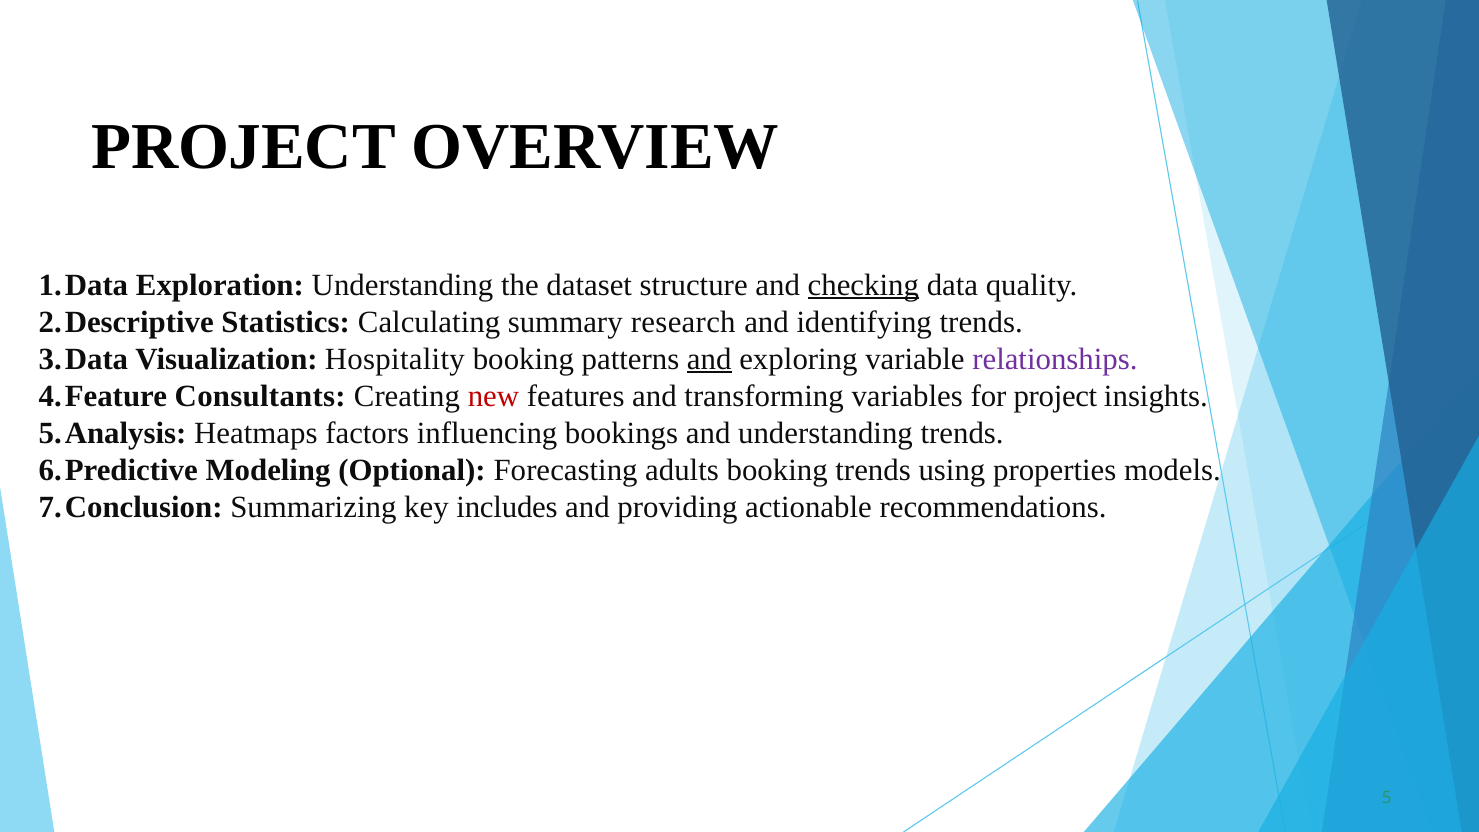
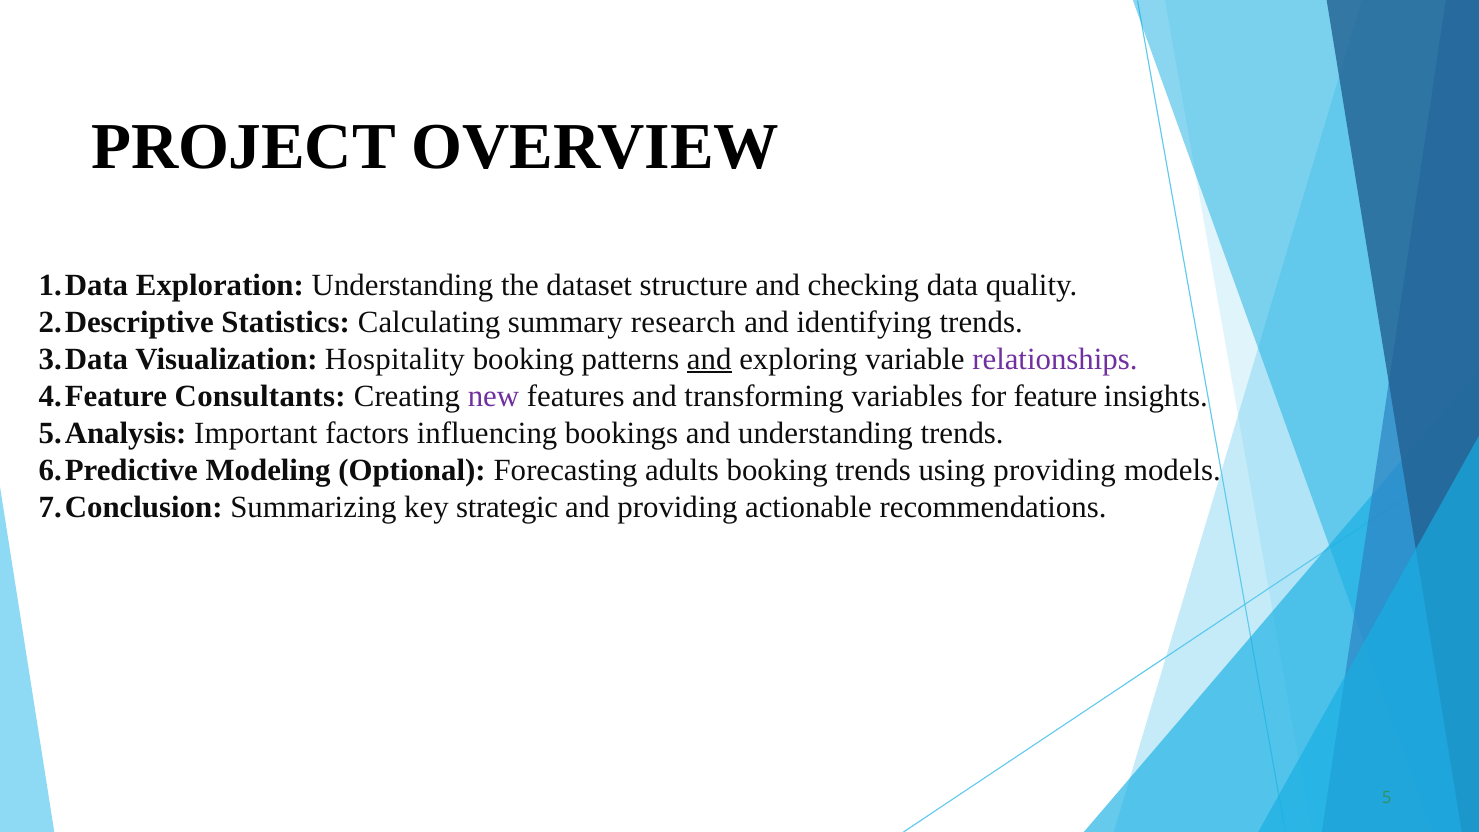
checking underline: present -> none
new colour: red -> purple
project: project -> feature
Heatmaps: Heatmaps -> Important
using properties: properties -> providing
includes: includes -> strategic
